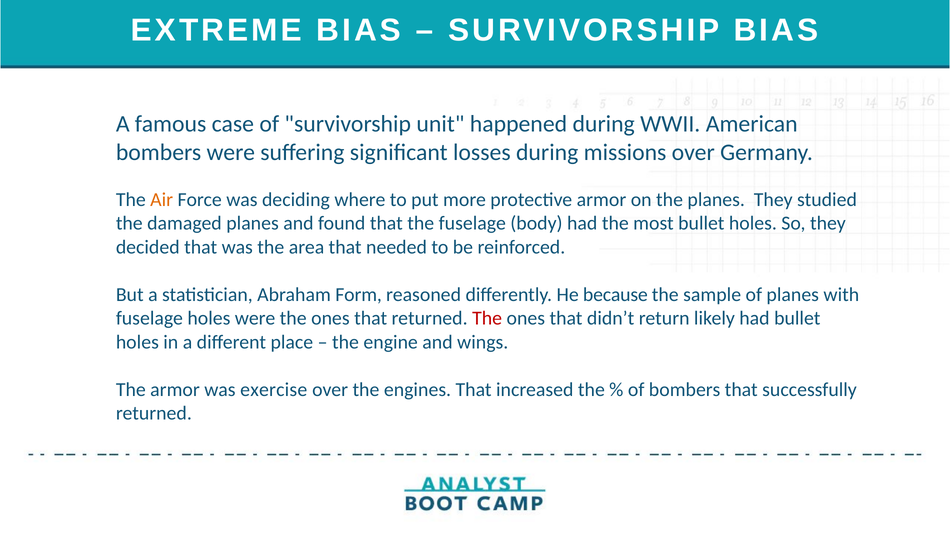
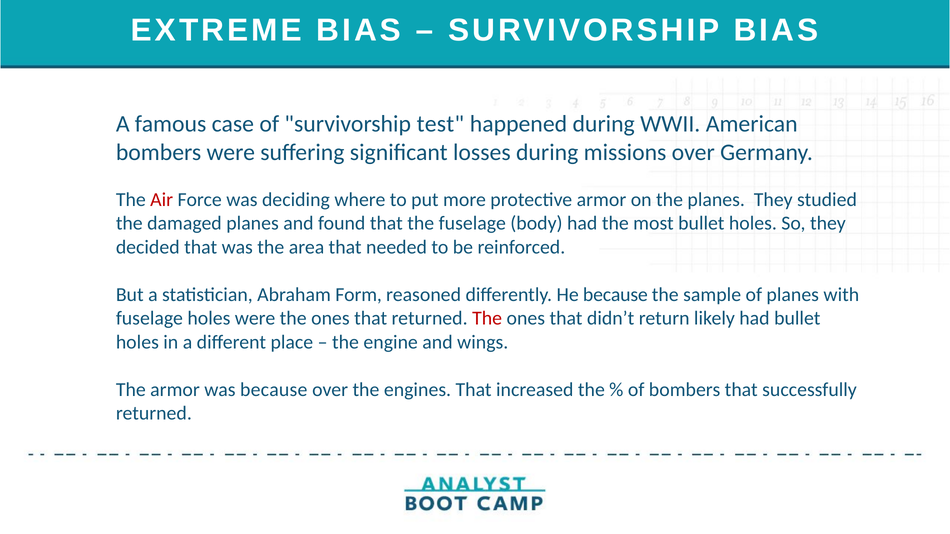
unit: unit -> test
Air colour: orange -> red
was exercise: exercise -> because
